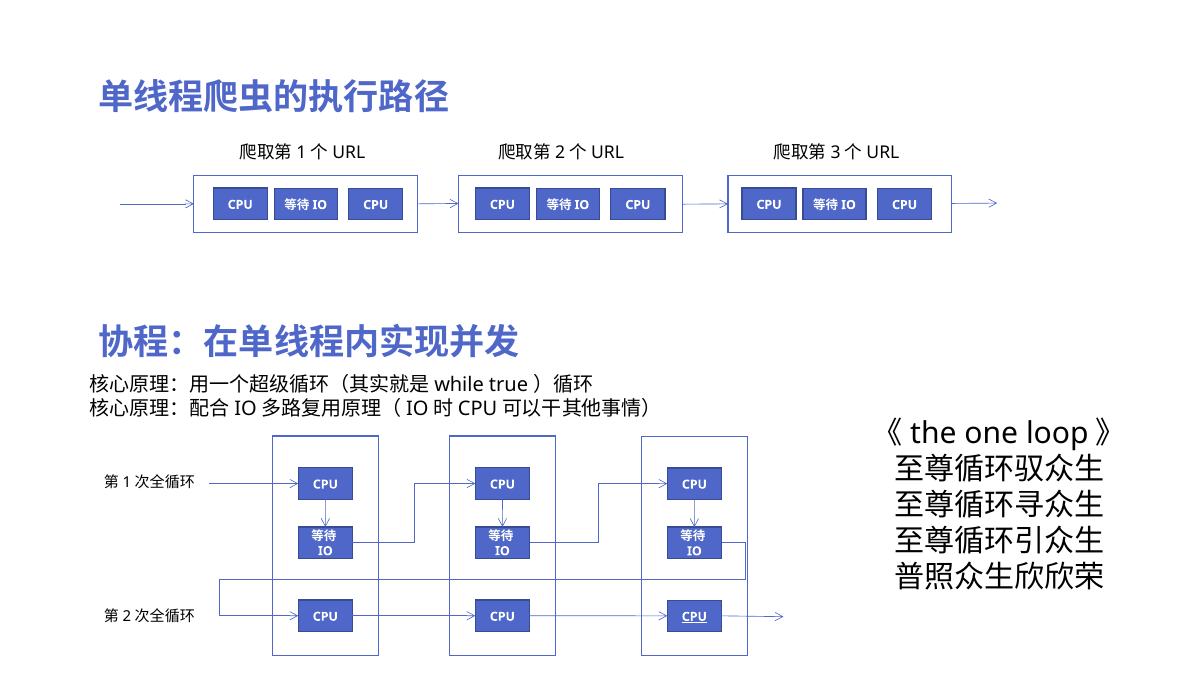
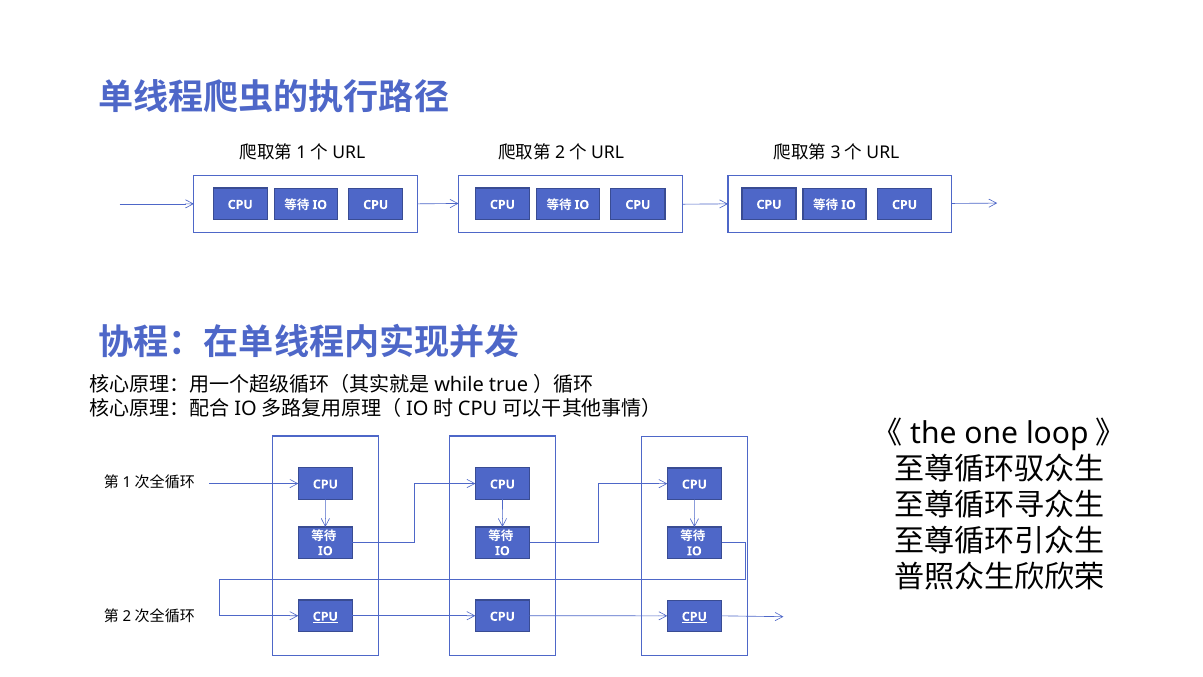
CPU at (325, 616) underline: none -> present
